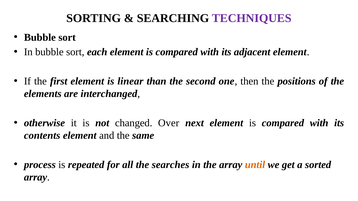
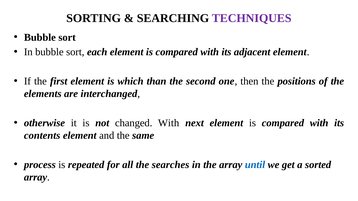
linear: linear -> which
changed Over: Over -> With
until colour: orange -> blue
